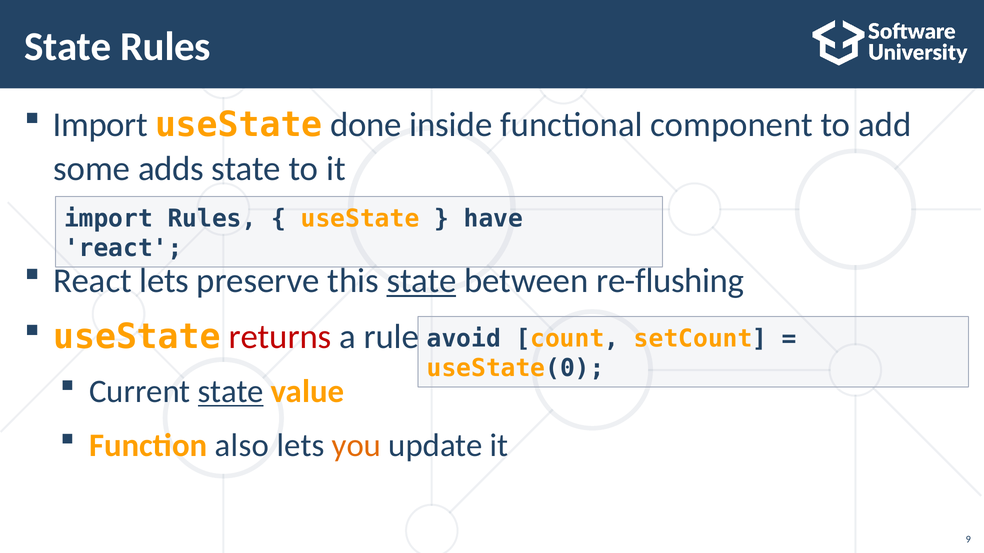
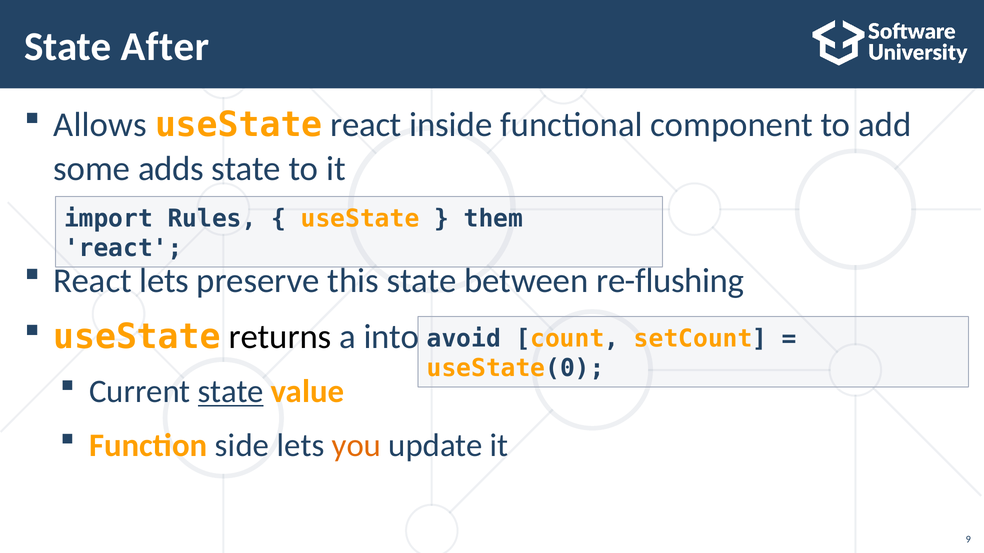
State Rules: Rules -> After
Import at (100, 125): Import -> Allows
useState done: done -> react
have: have -> them
state at (422, 281) underline: present -> none
returns colour: red -> black
rule: rule -> into
also: also -> side
